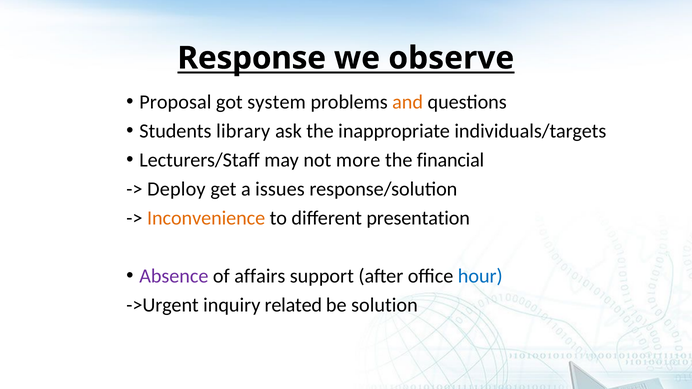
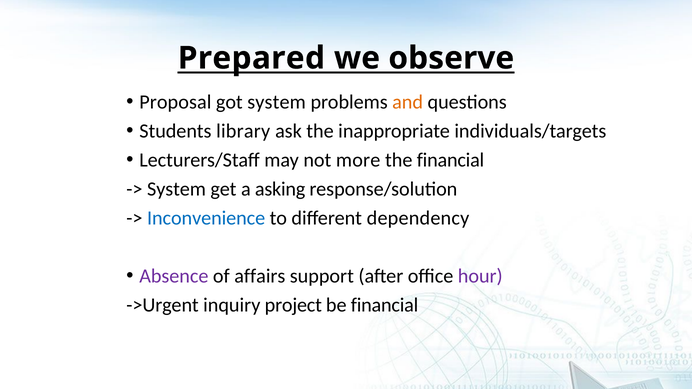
Response: Response -> Prepared
Deploy at (176, 189): Deploy -> System
issues: issues -> asking
Inconvenience colour: orange -> blue
presentation: presentation -> dependency
hour colour: blue -> purple
related: related -> project
be solution: solution -> financial
